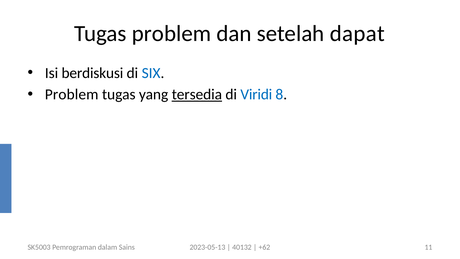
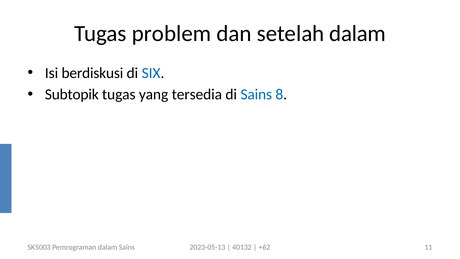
setelah dapat: dapat -> dalam
Problem at (72, 94): Problem -> Subtopik
tersedia underline: present -> none
di Viridi: Viridi -> Sains
